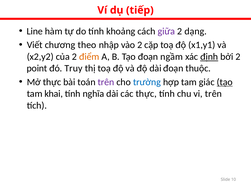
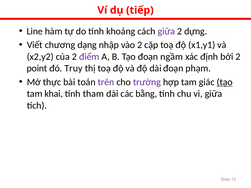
dạng: dạng -> dựng
theo: theo -> dạng
điểm colour: orange -> purple
định underline: present -> none
thuộc: thuộc -> phạm
trường colour: blue -> purple
nghĩa: nghĩa -> tham
các thực: thực -> bằng
vi trên: trên -> giữa
